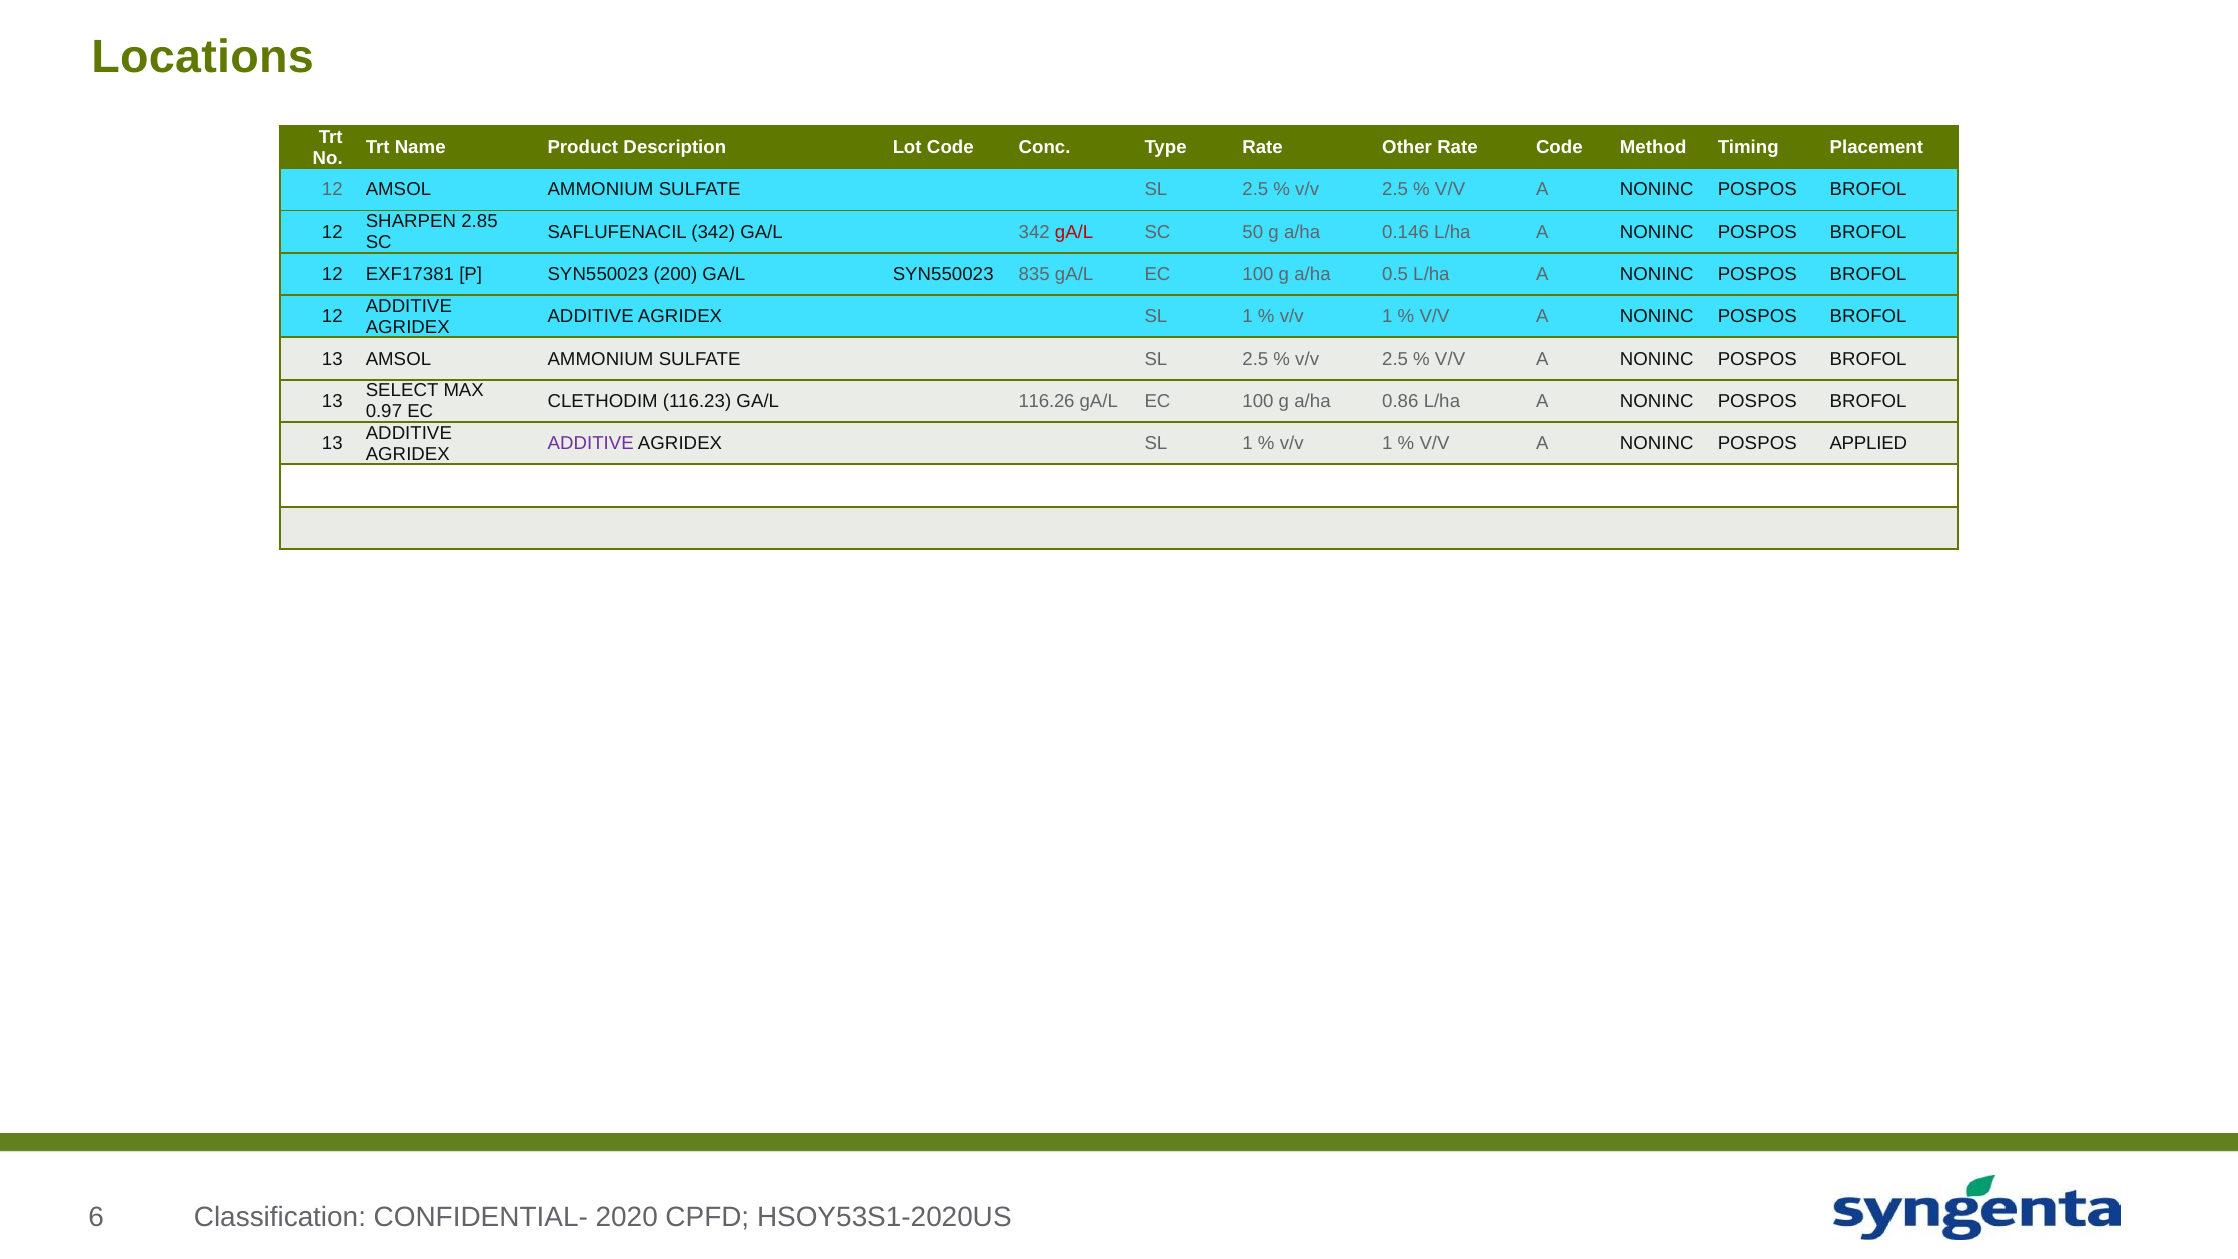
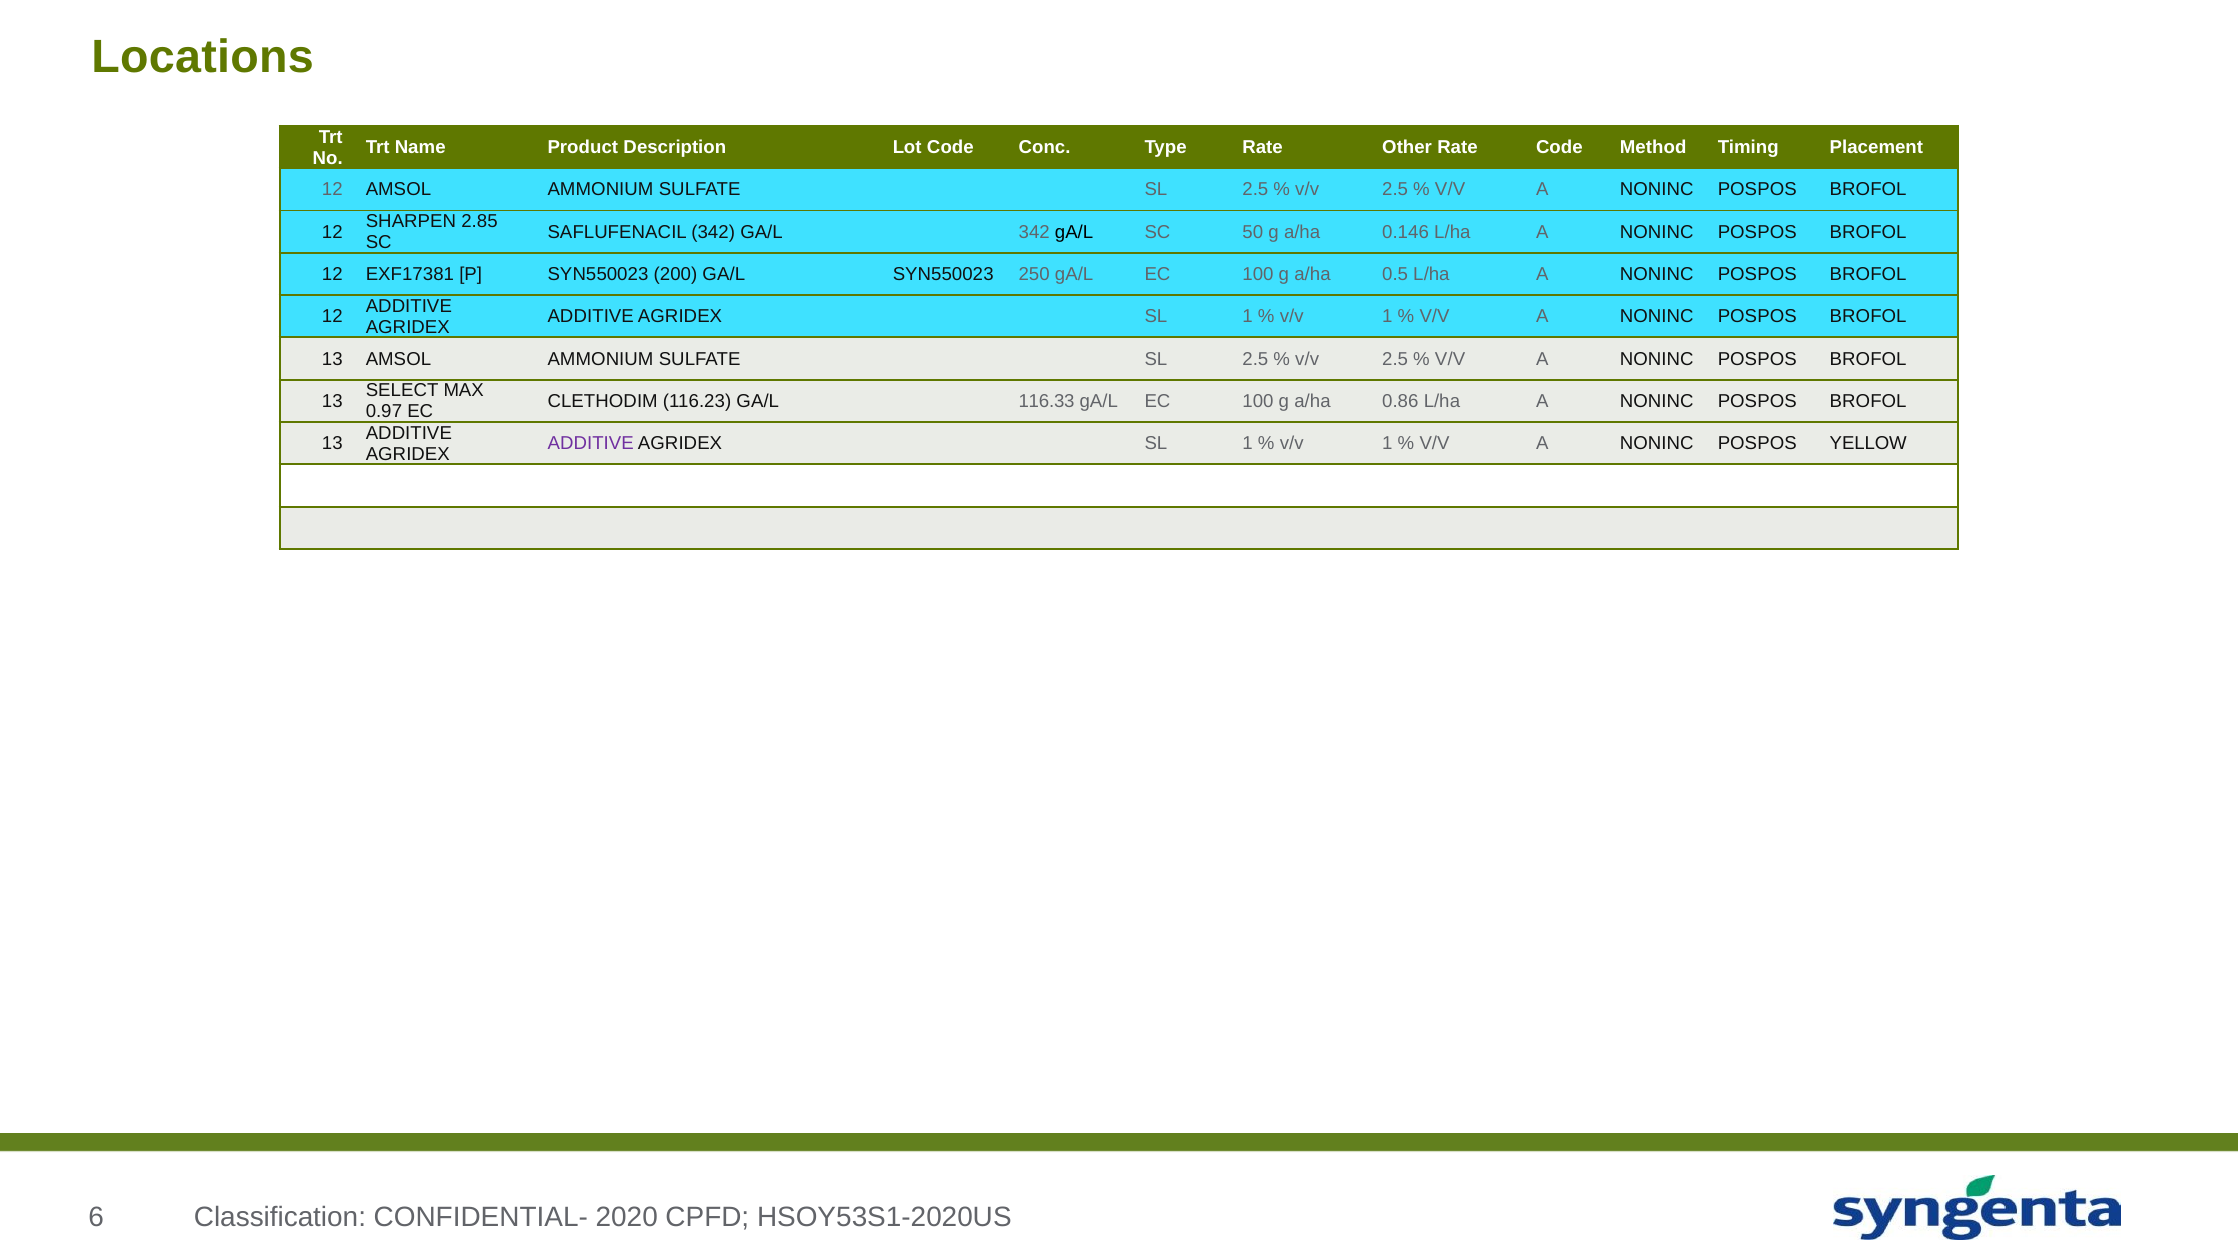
gA/L at (1074, 232) colour: red -> black
835: 835 -> 250
116.26: 116.26 -> 116.33
APPLIED: APPLIED -> YELLOW
